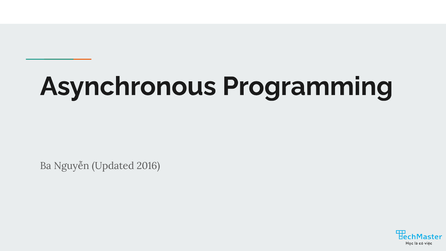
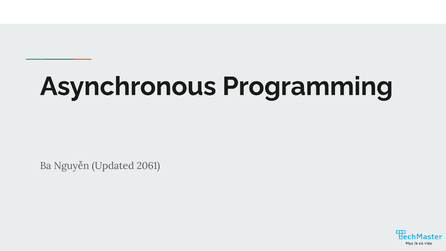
2016: 2016 -> 2061
